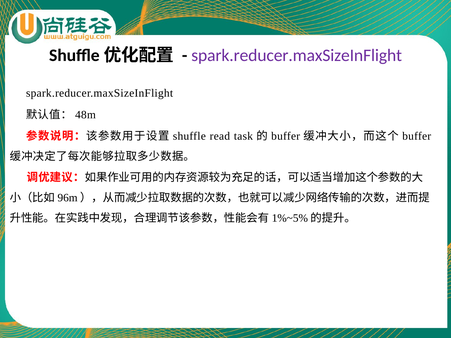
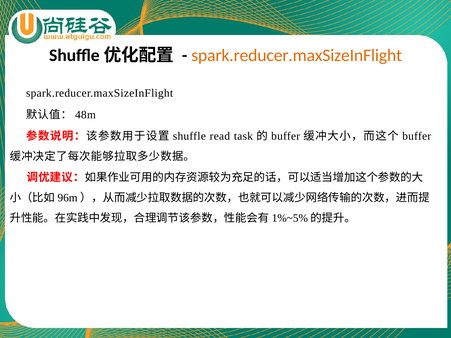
spark.reducer.maxSizeInFlight at (297, 55) colour: purple -> orange
